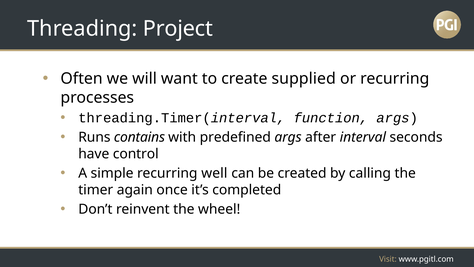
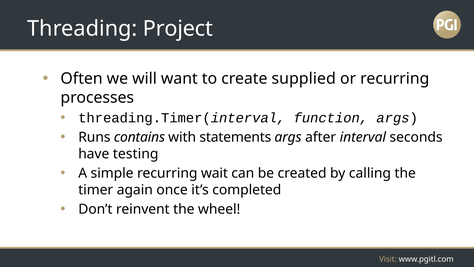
predefined: predefined -> statements
control: control -> testing
well: well -> wait
